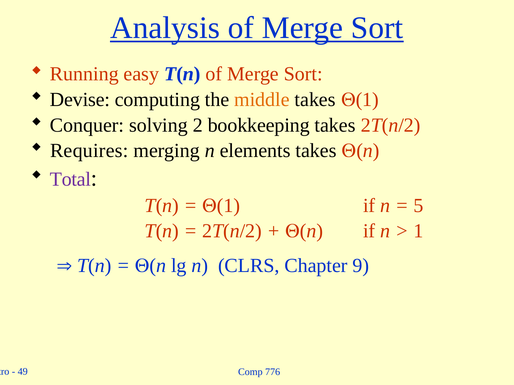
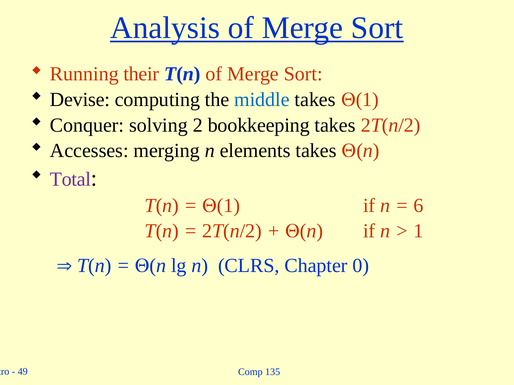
easy: easy -> their
middle colour: orange -> blue
Requires: Requires -> Accesses
5: 5 -> 6
9: 9 -> 0
776: 776 -> 135
